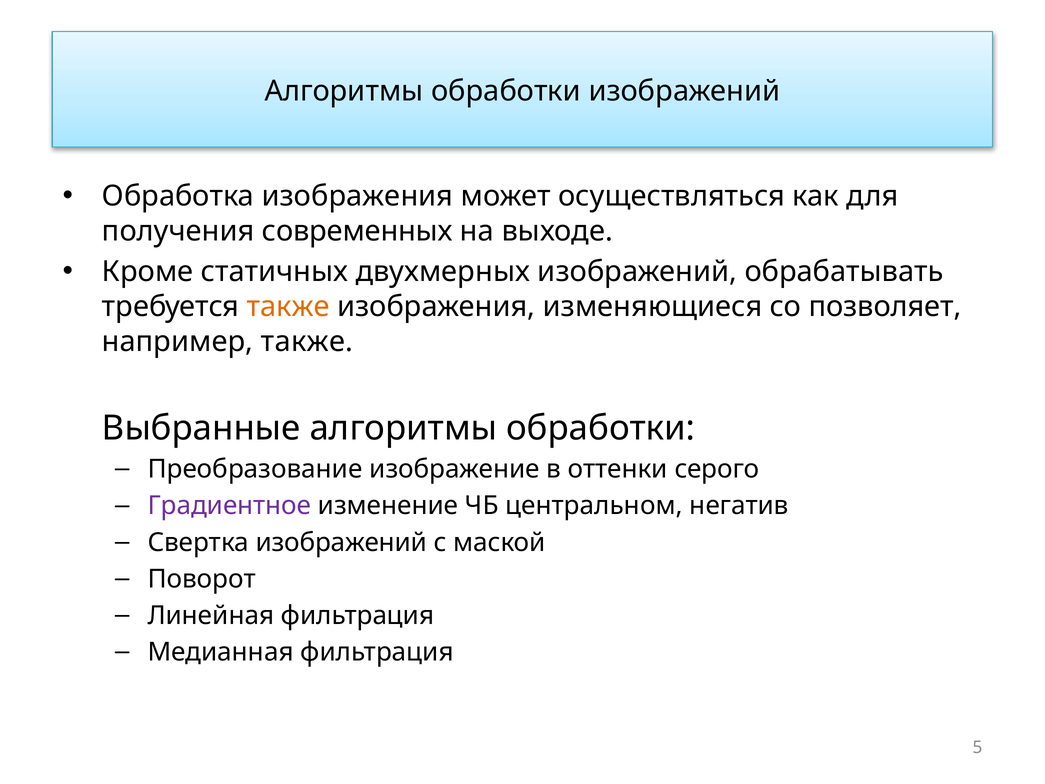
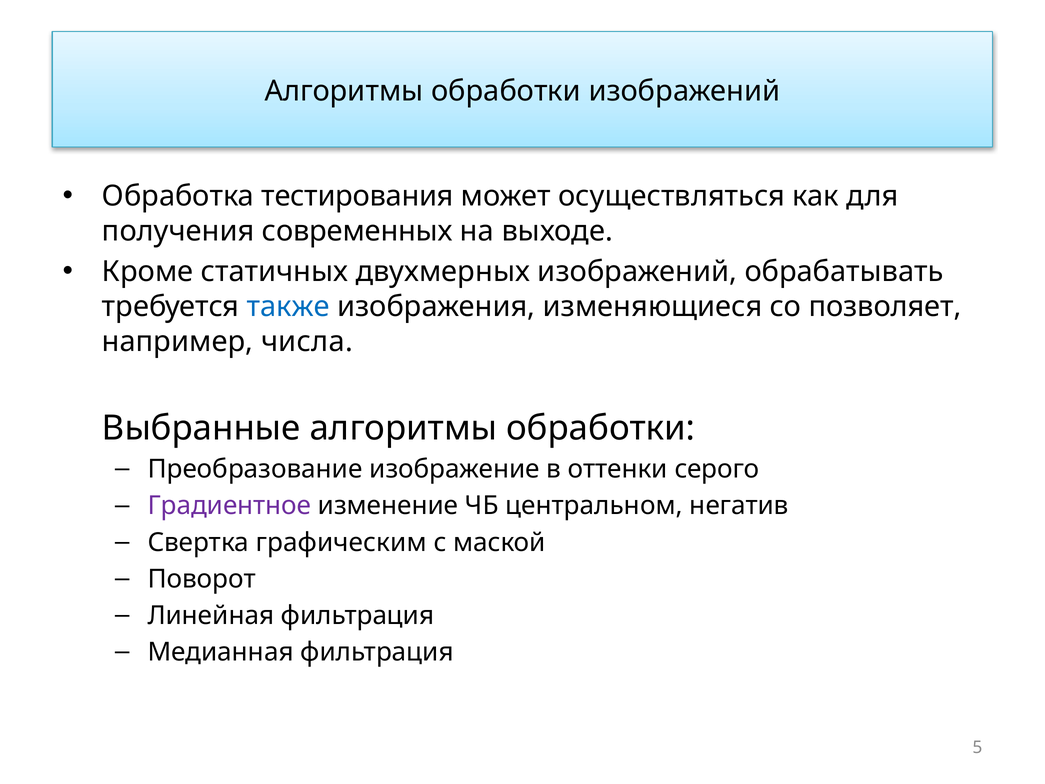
Обработка изображения: изображения -> тестирования
также at (288, 307) colour: orange -> blue
например также: также -> числа
Свертка изображений: изображений -> графическим
